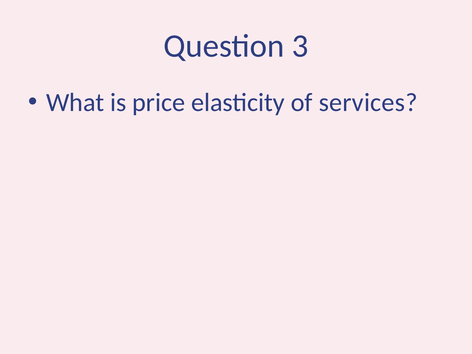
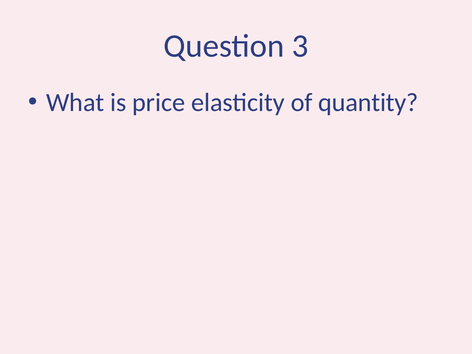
services: services -> quantity
